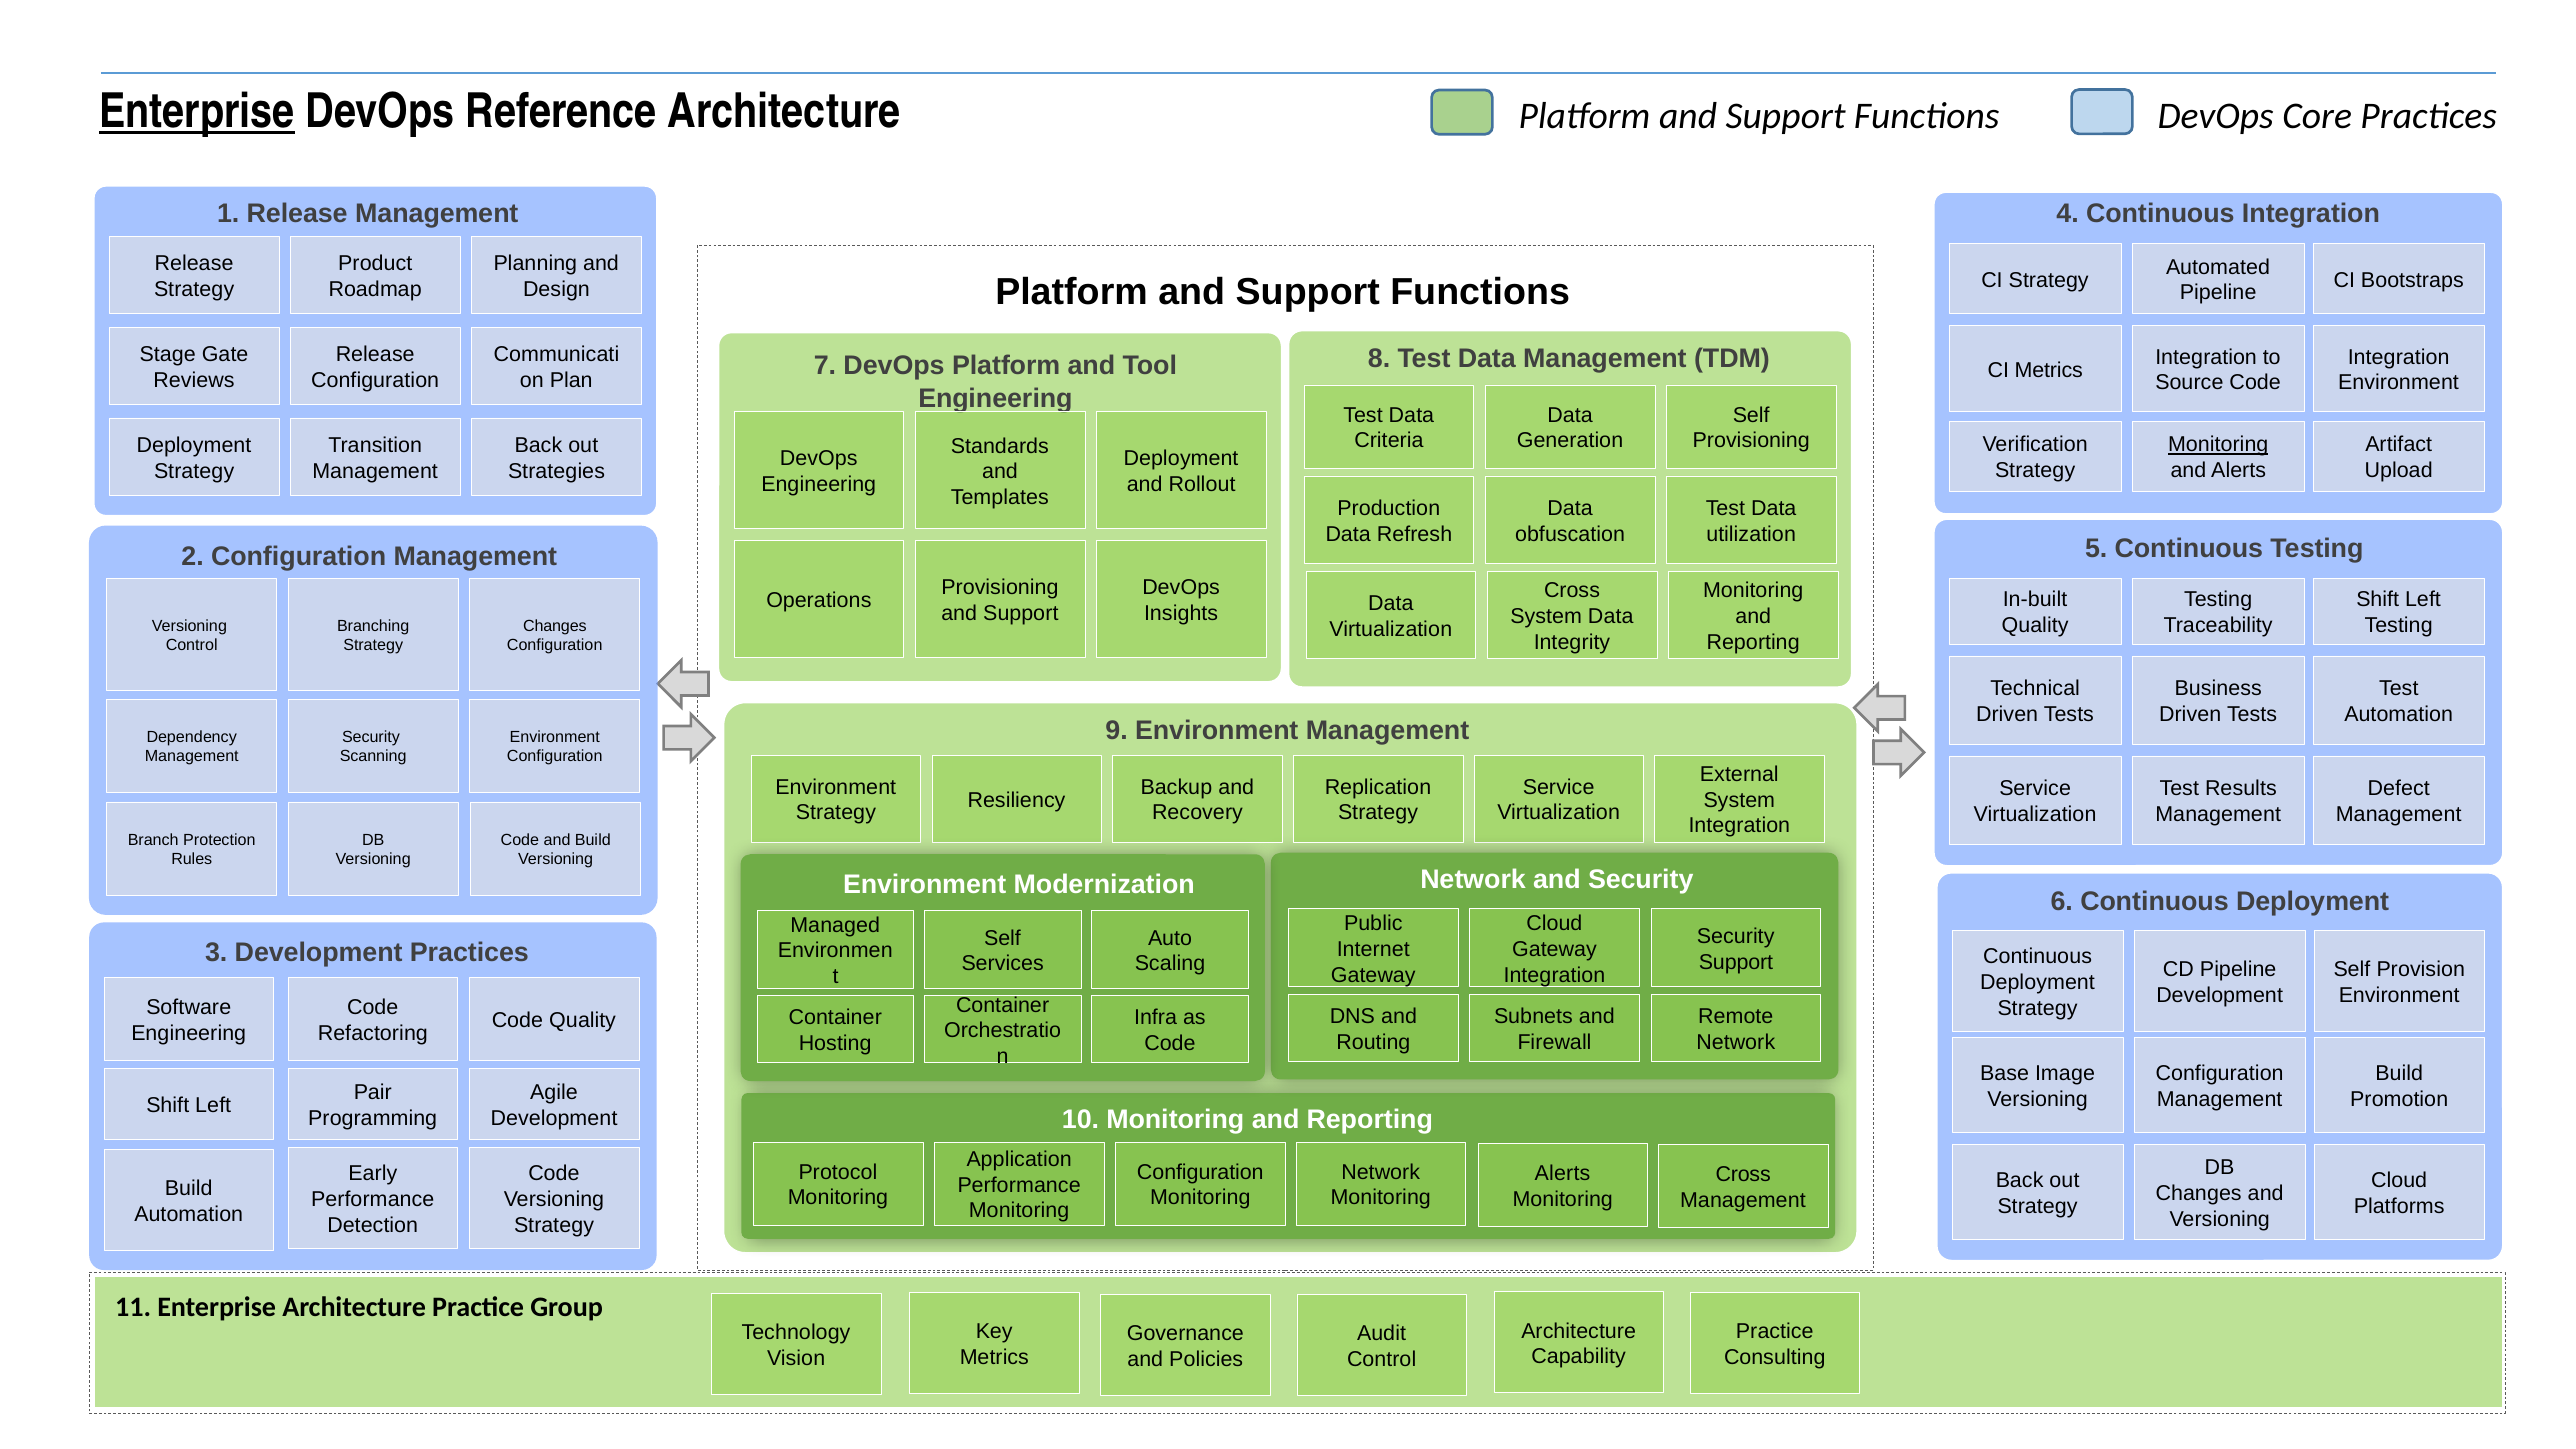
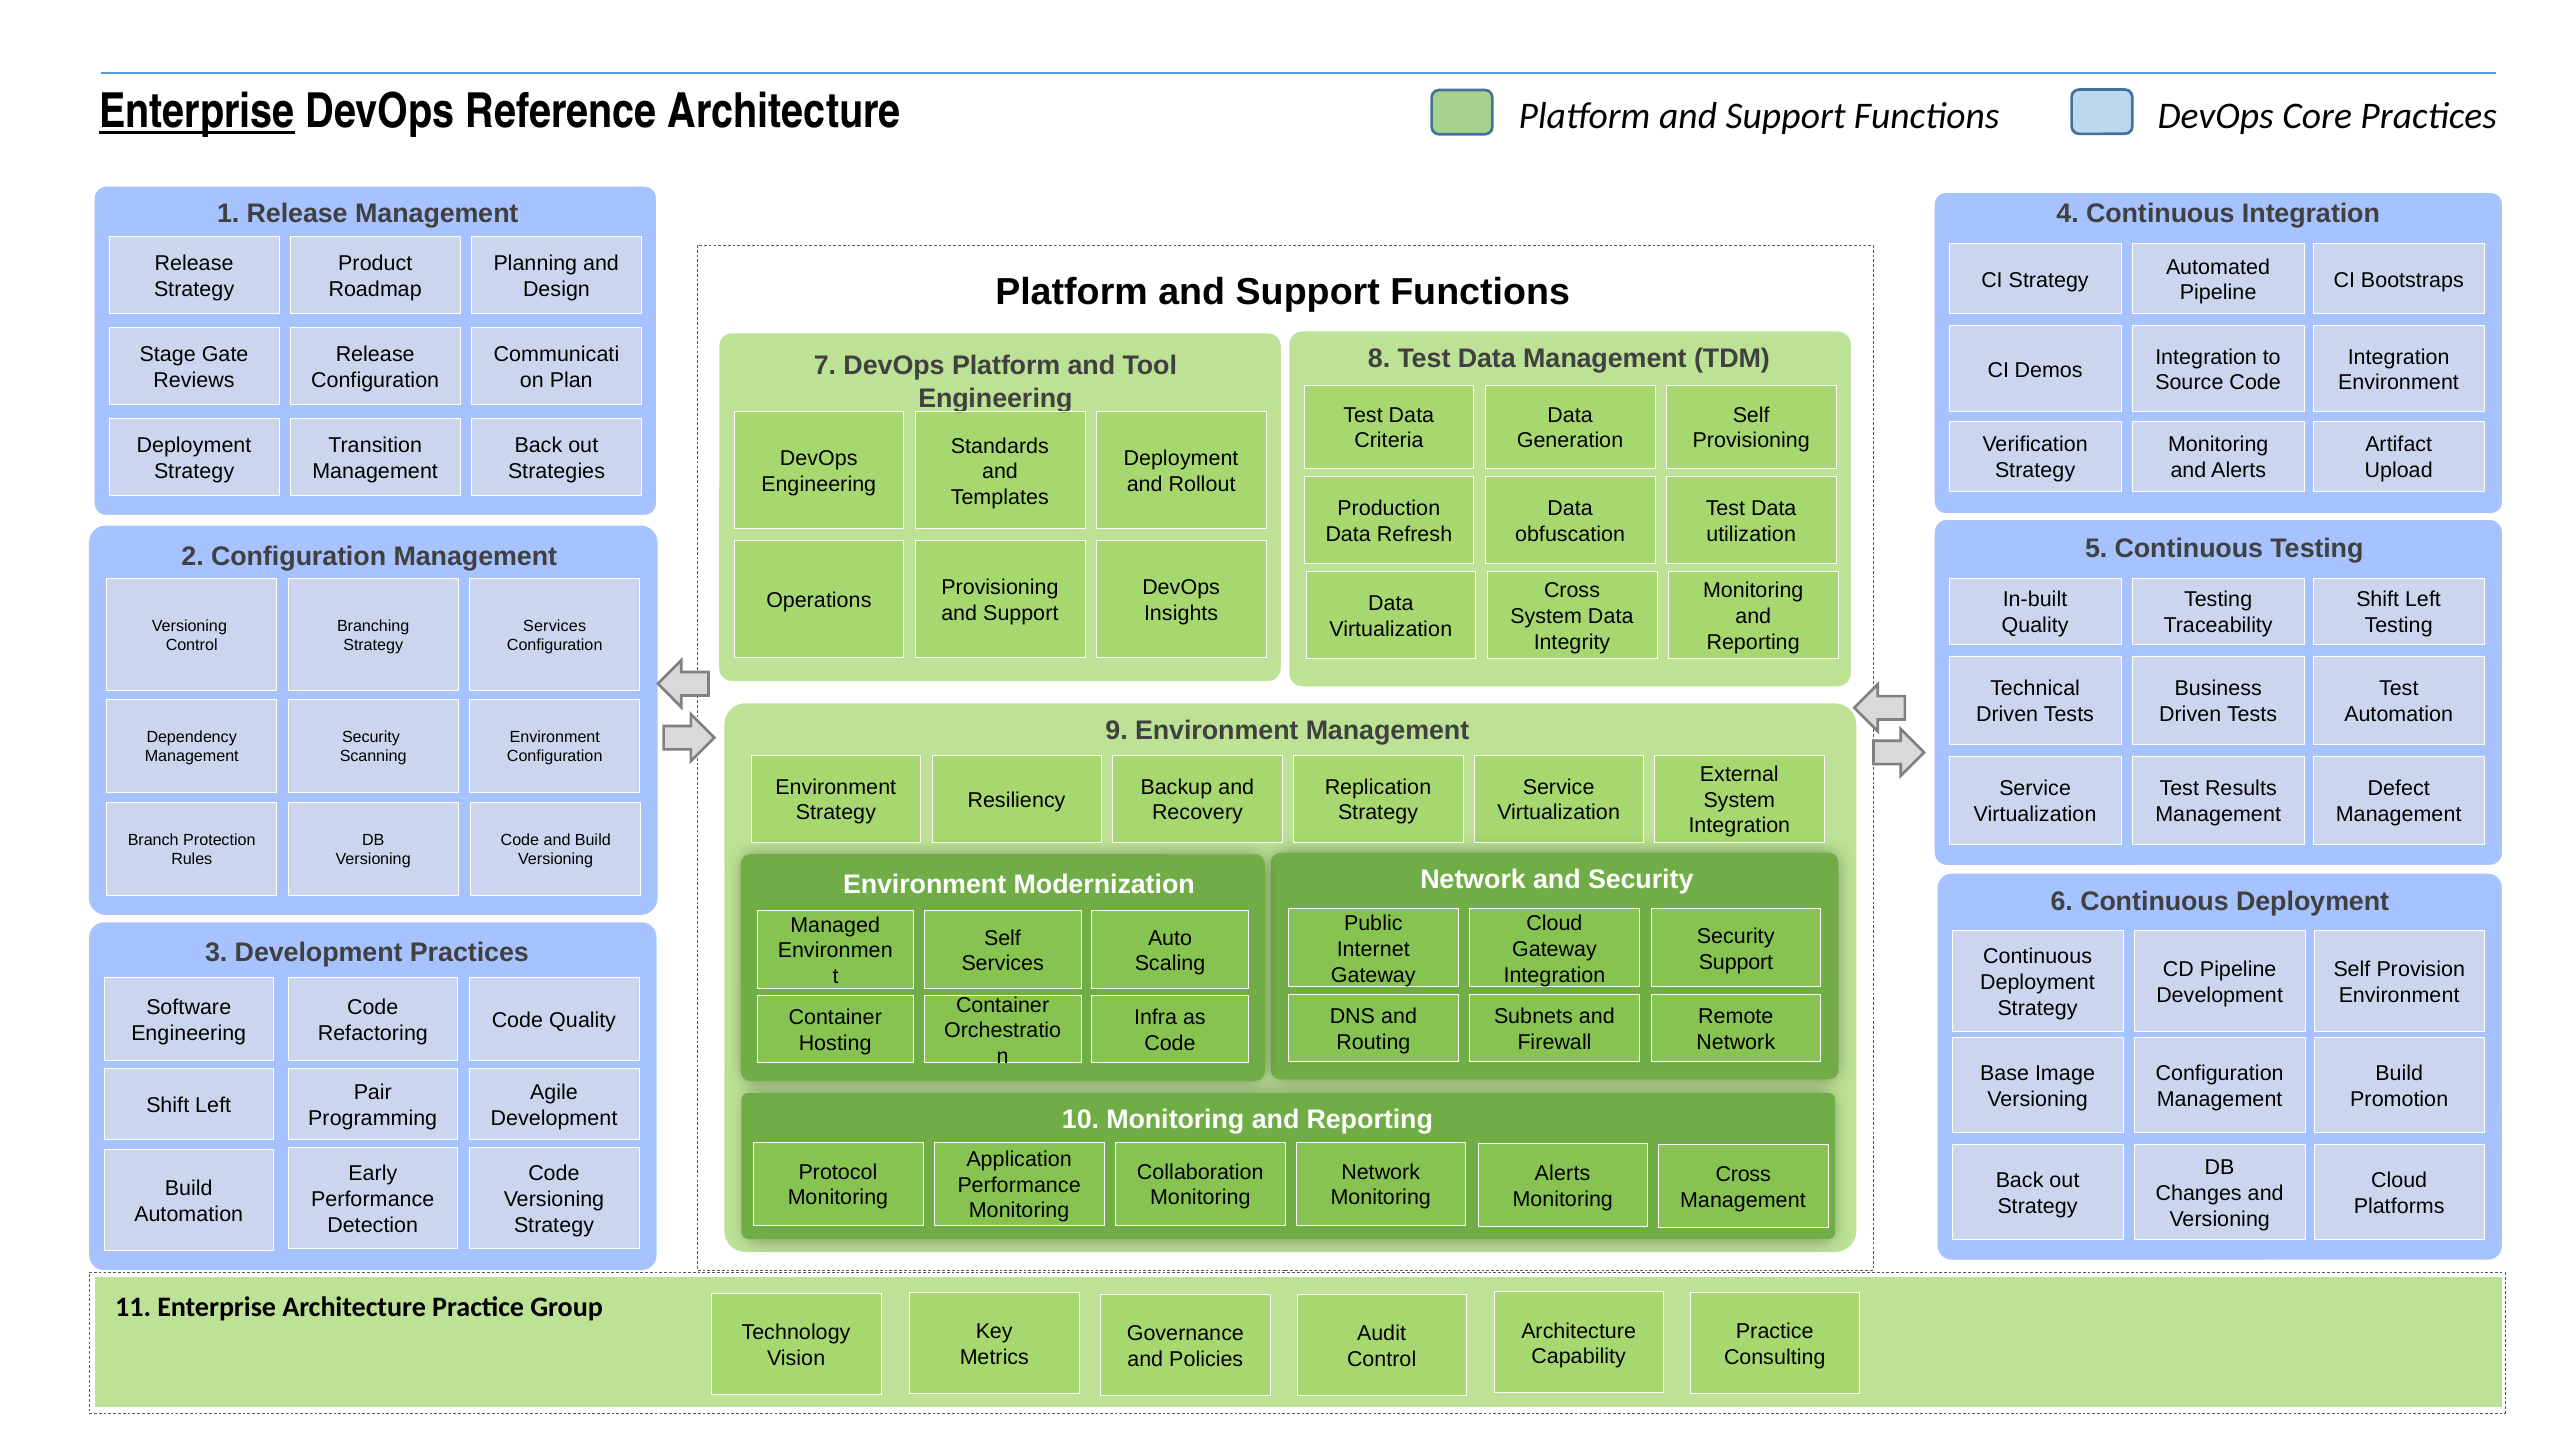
CI Metrics: Metrics -> Demos
Monitoring at (2218, 445) underline: present -> none
Changes at (555, 626): Changes -> Services
Configuration at (1200, 1172): Configuration -> Collaboration
